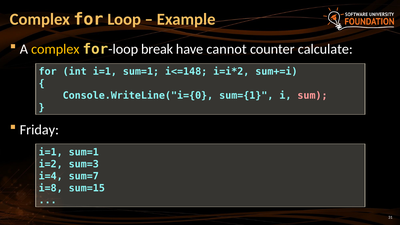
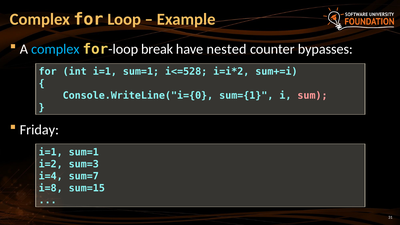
complex at (55, 49) colour: yellow -> light blue
cannot: cannot -> nested
calculate: calculate -> bypasses
i<=148: i<=148 -> i<=528
